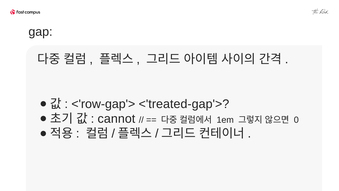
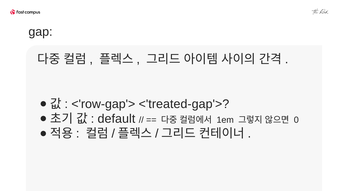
cannot: cannot -> default
